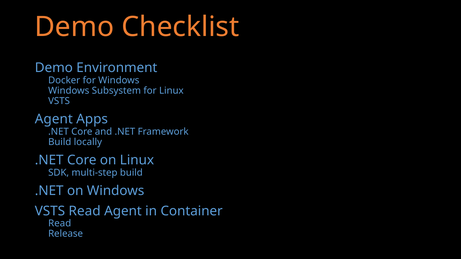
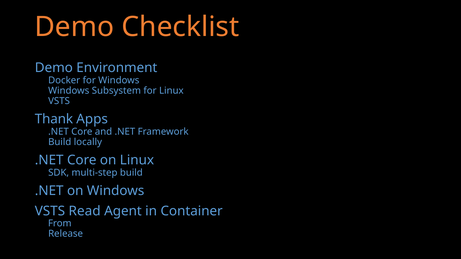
Agent at (54, 119): Agent -> Thank
Read at (60, 224): Read -> From
